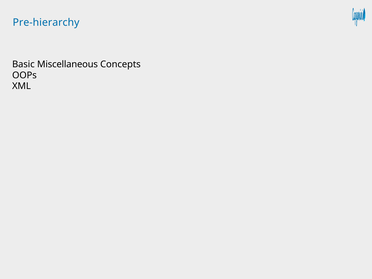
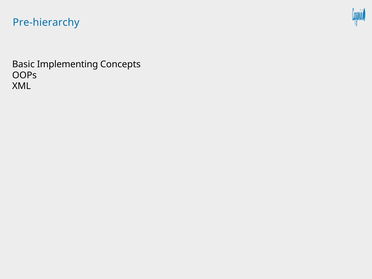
Miscellaneous: Miscellaneous -> Implementing
